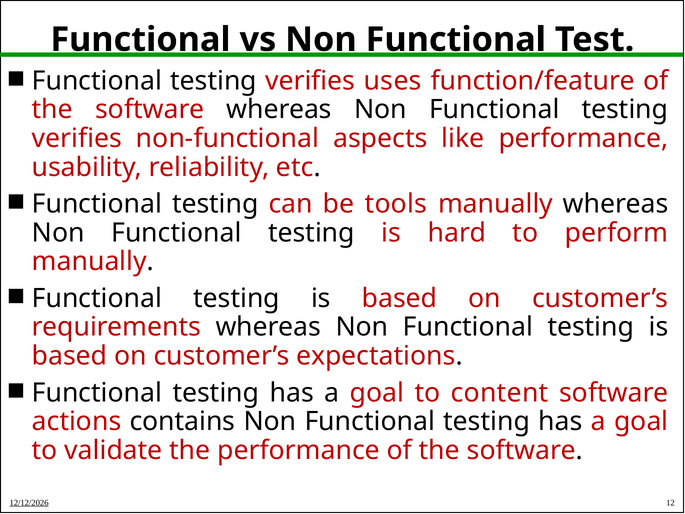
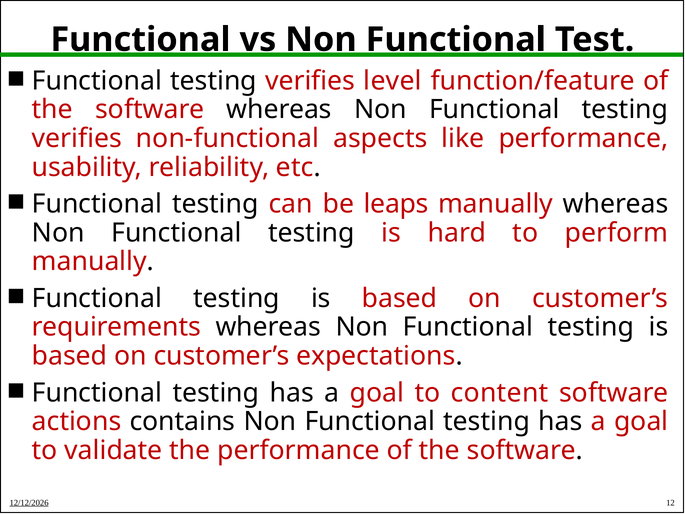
uses: uses -> level
tools: tools -> leaps
